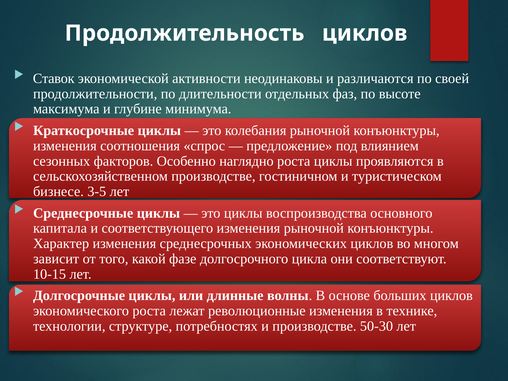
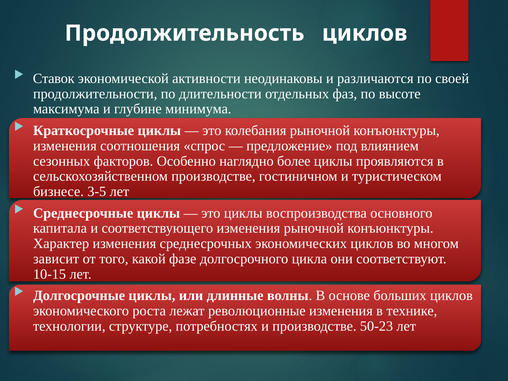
наглядно роста: роста -> более
50-30: 50-30 -> 50-23
